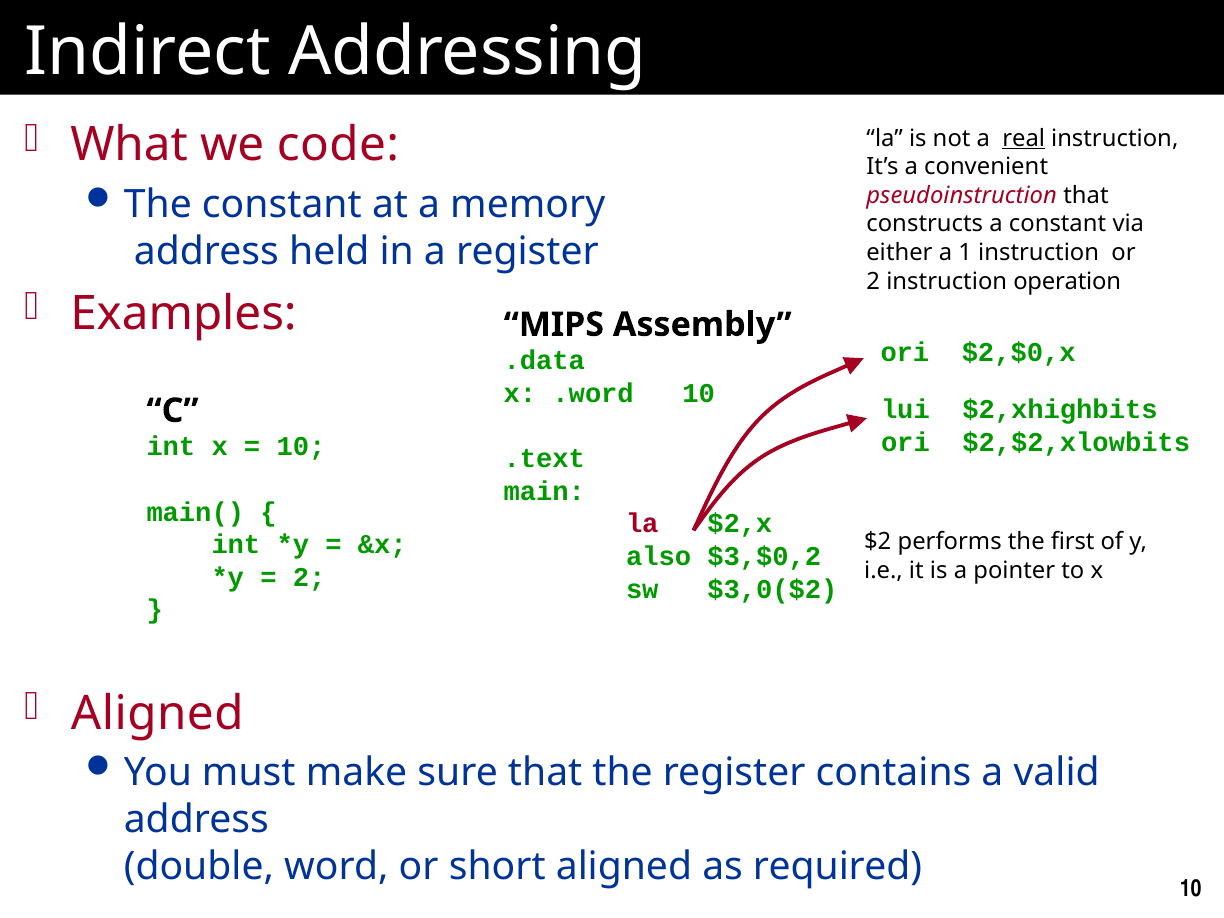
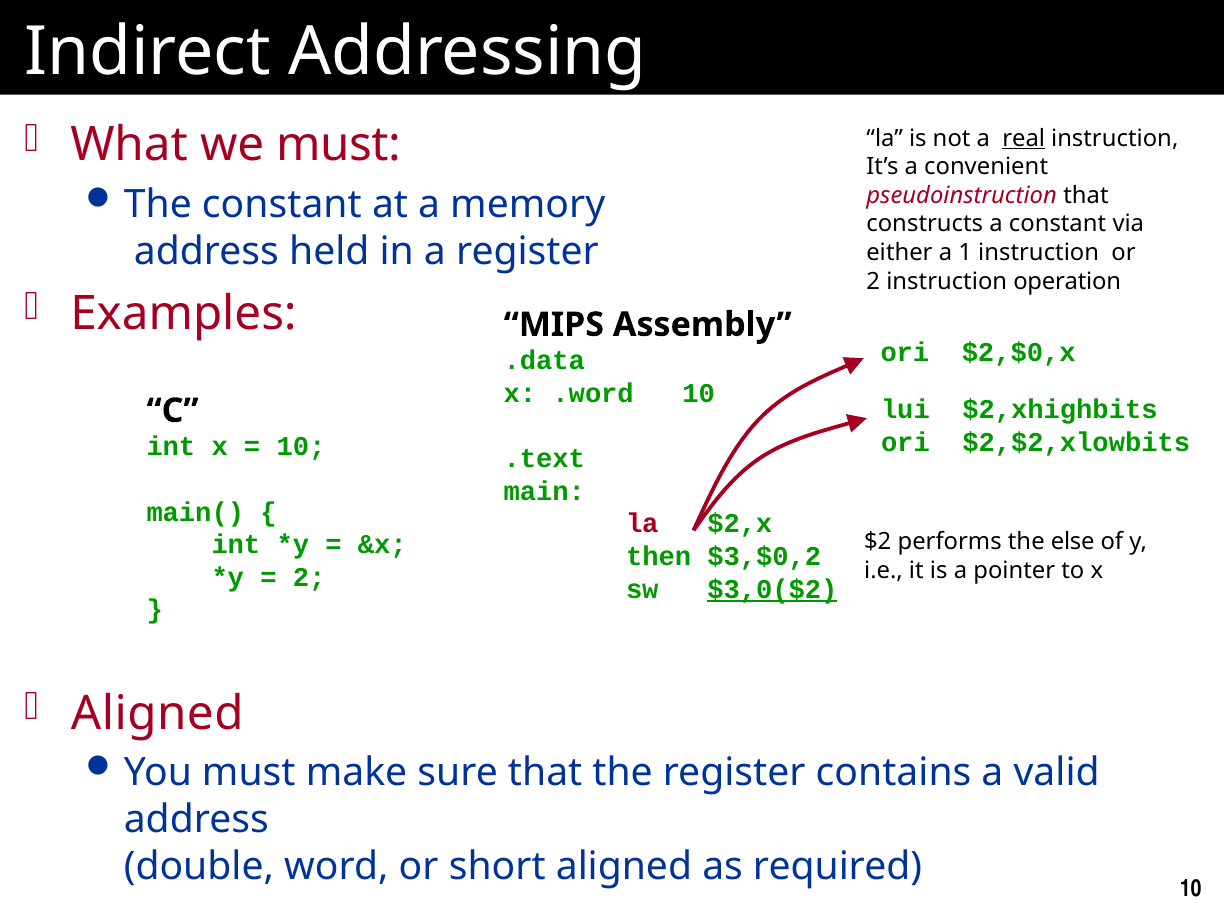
we code: code -> must
first: first -> else
also: also -> then
$3,0($2 underline: none -> present
